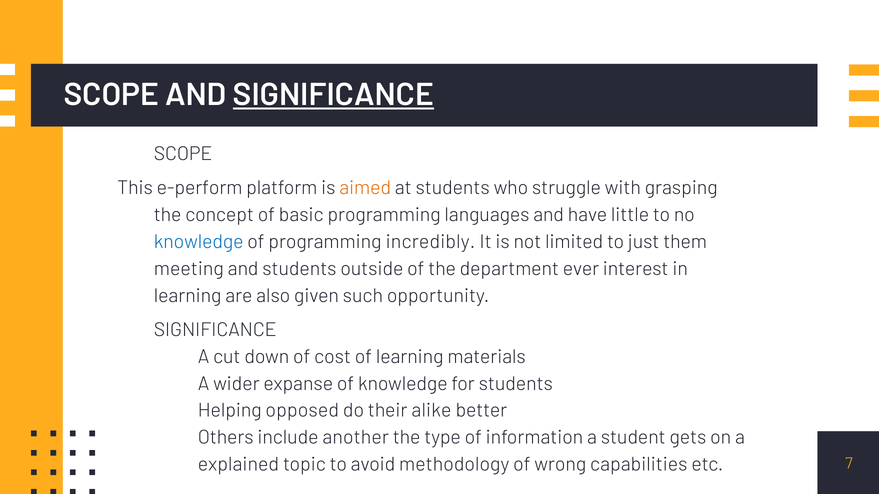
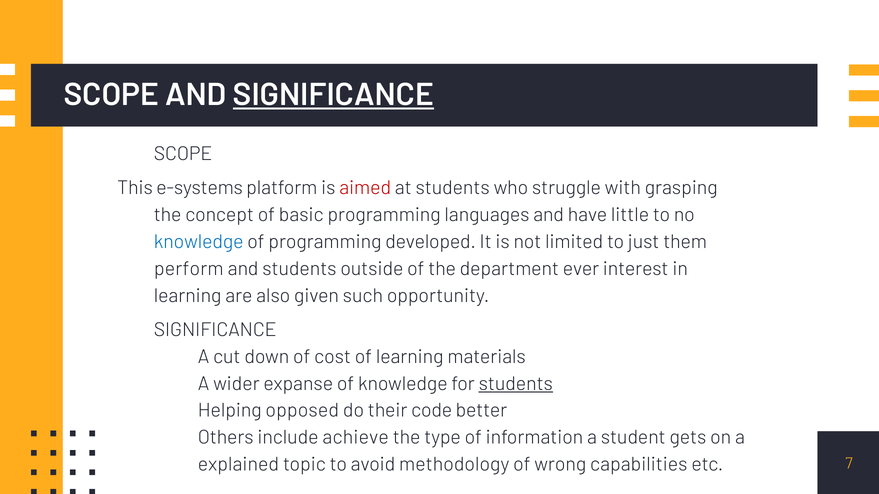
e-perform: e-perform -> e-systems
aimed colour: orange -> red
incredibly: incredibly -> developed
meeting: meeting -> perform
students at (516, 384) underline: none -> present
alike: alike -> code
another: another -> achieve
